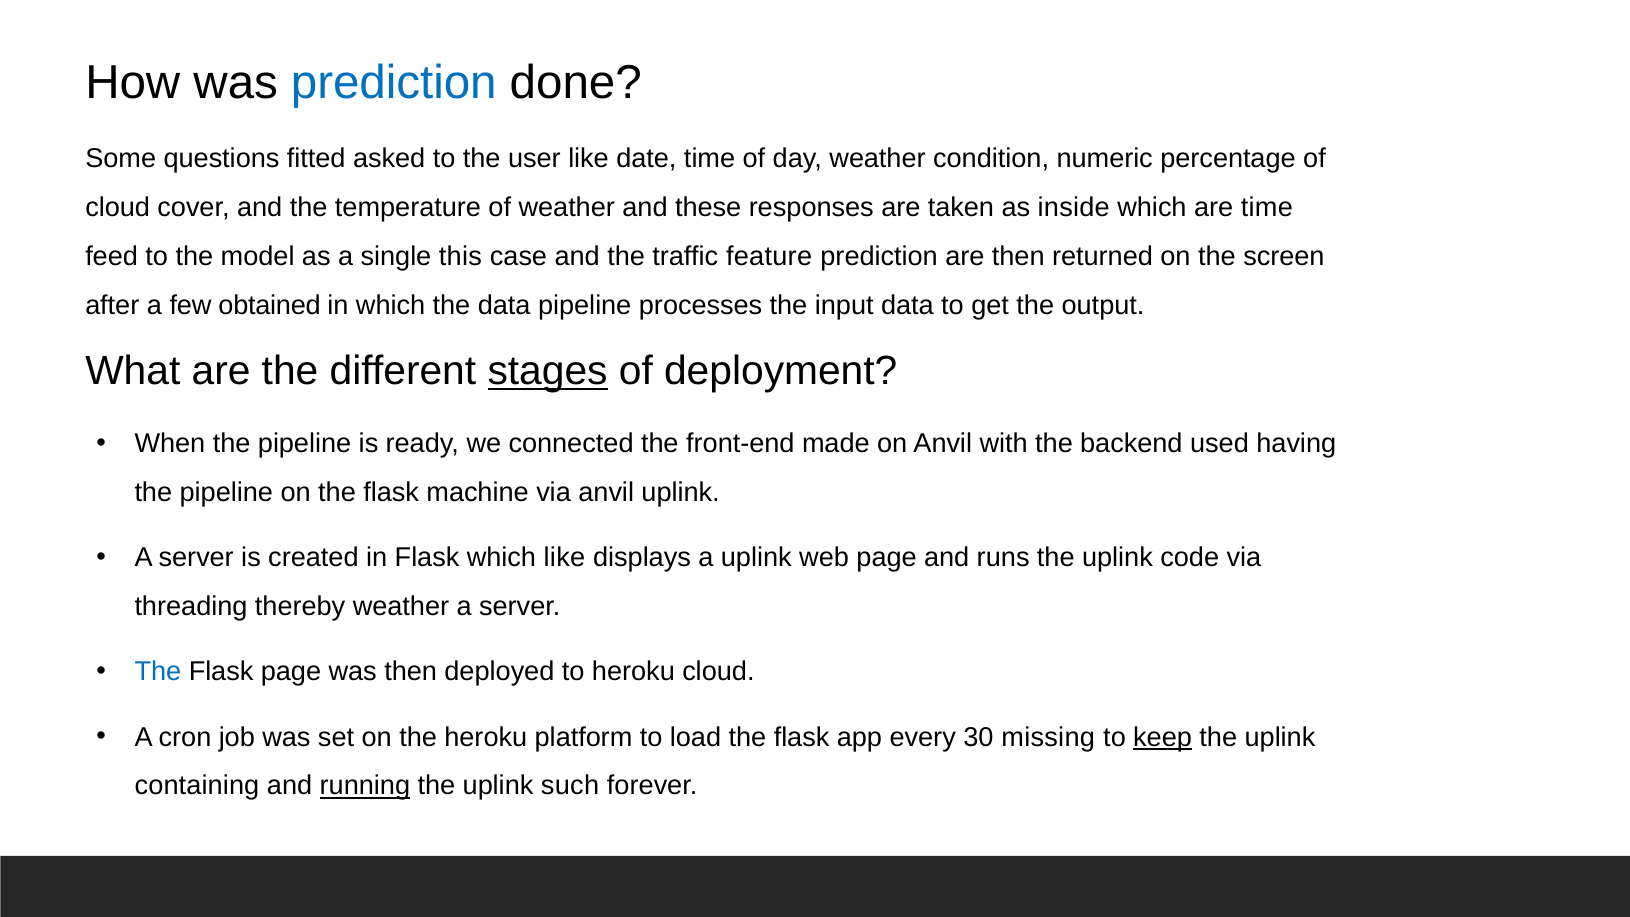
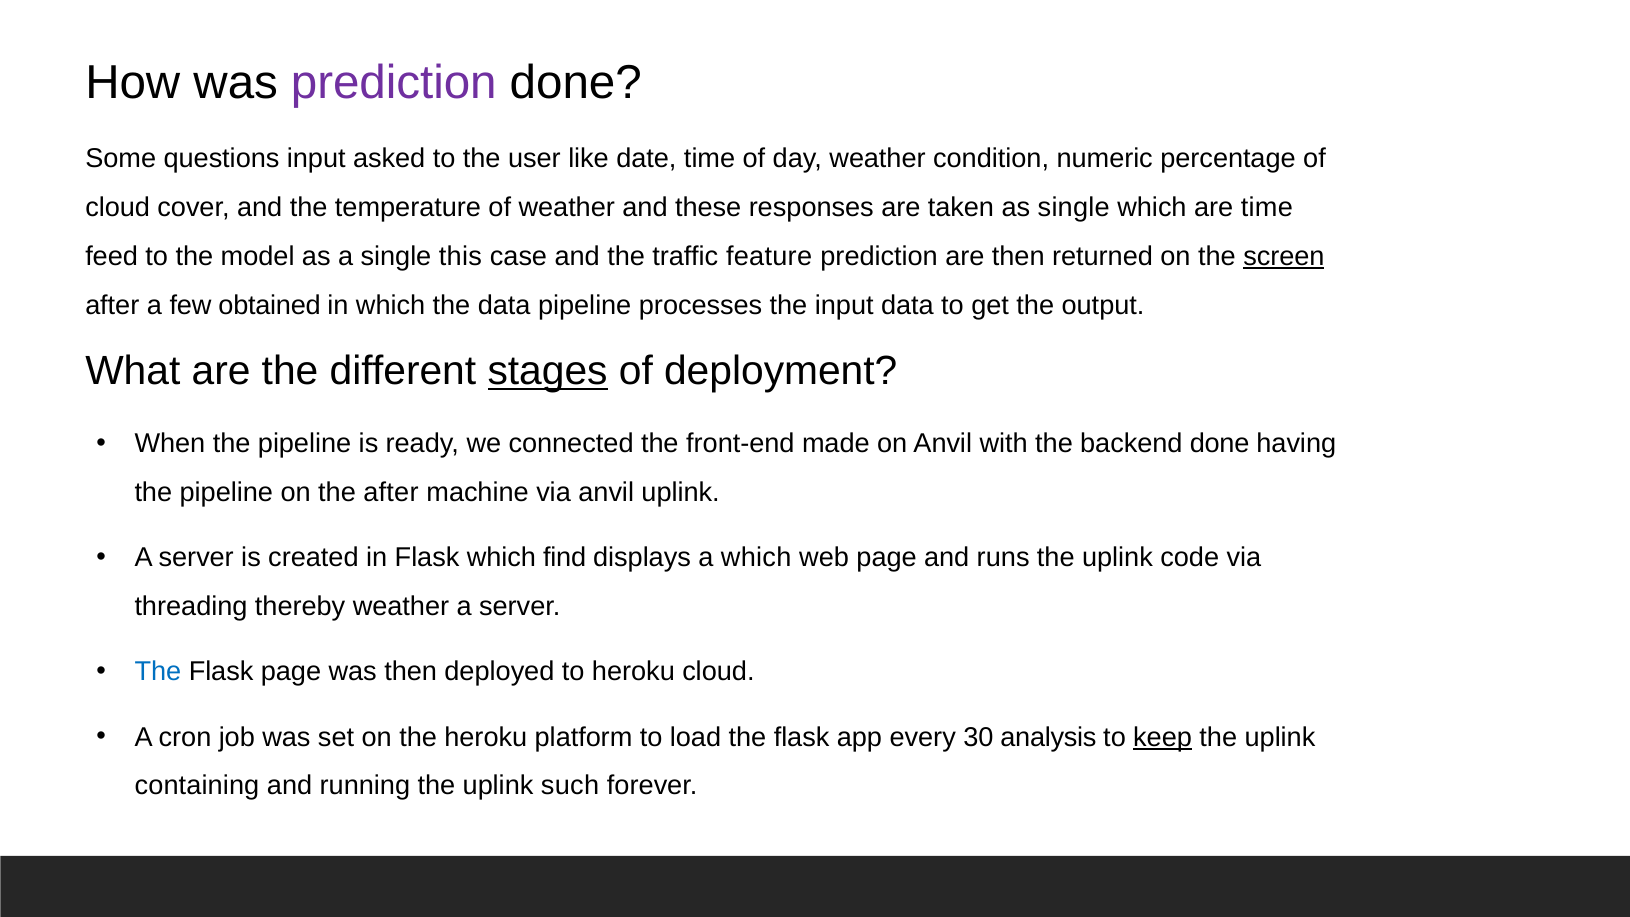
prediction at (394, 83) colour: blue -> purple
questions fitted: fitted -> input
as inside: inside -> single
screen underline: none -> present
backend used: used -> done
on the flask: flask -> after
which like: like -> find
a uplink: uplink -> which
missing: missing -> analysis
running underline: present -> none
